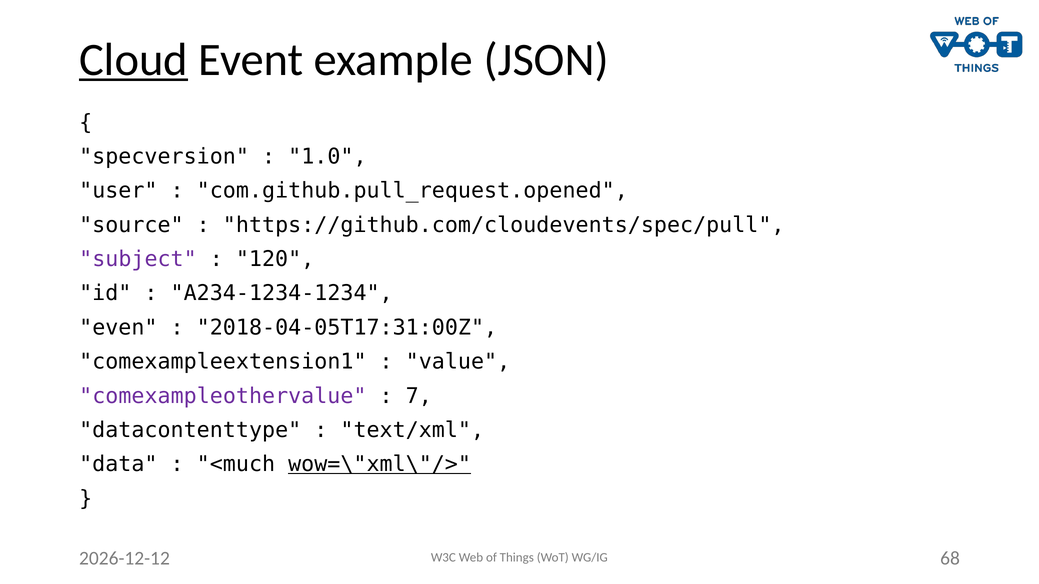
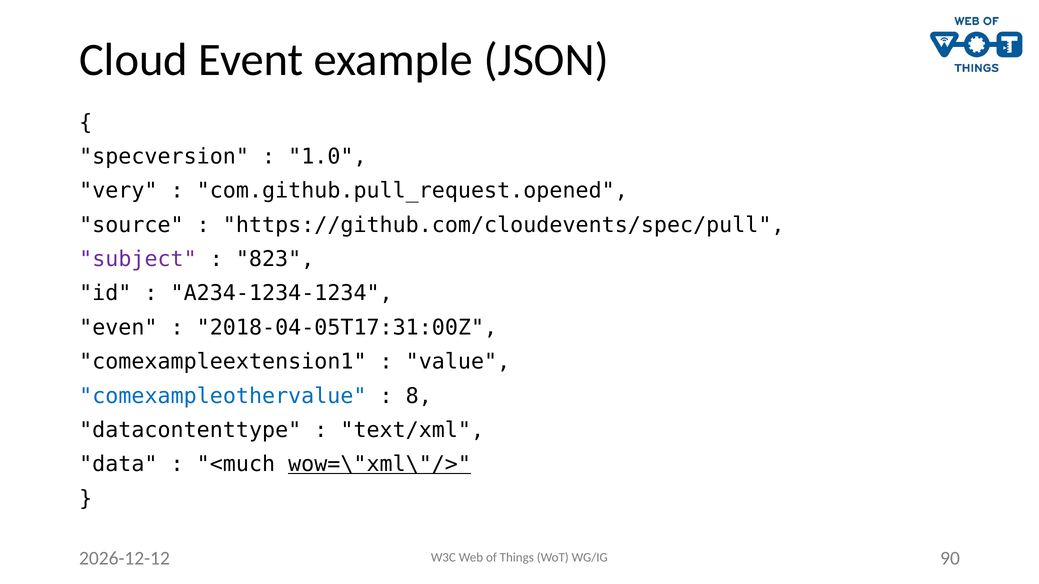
Cloud underline: present -> none
user: user -> very
120: 120 -> 823
comexampleothervalue colour: purple -> blue
7: 7 -> 8
68: 68 -> 90
